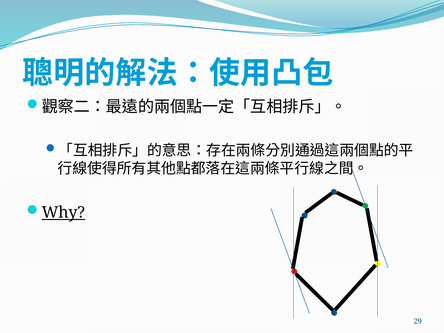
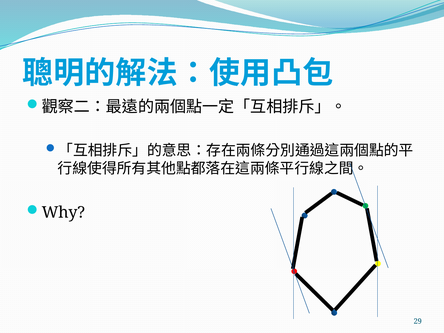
Why underline: present -> none
